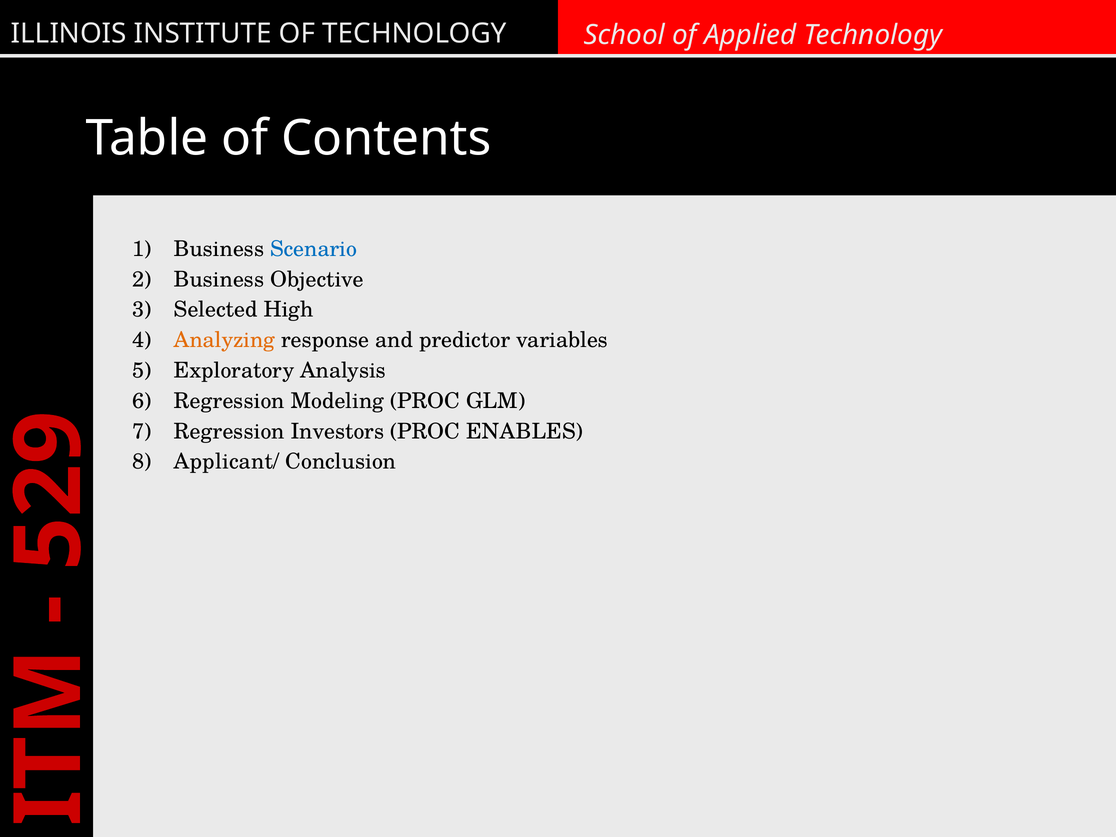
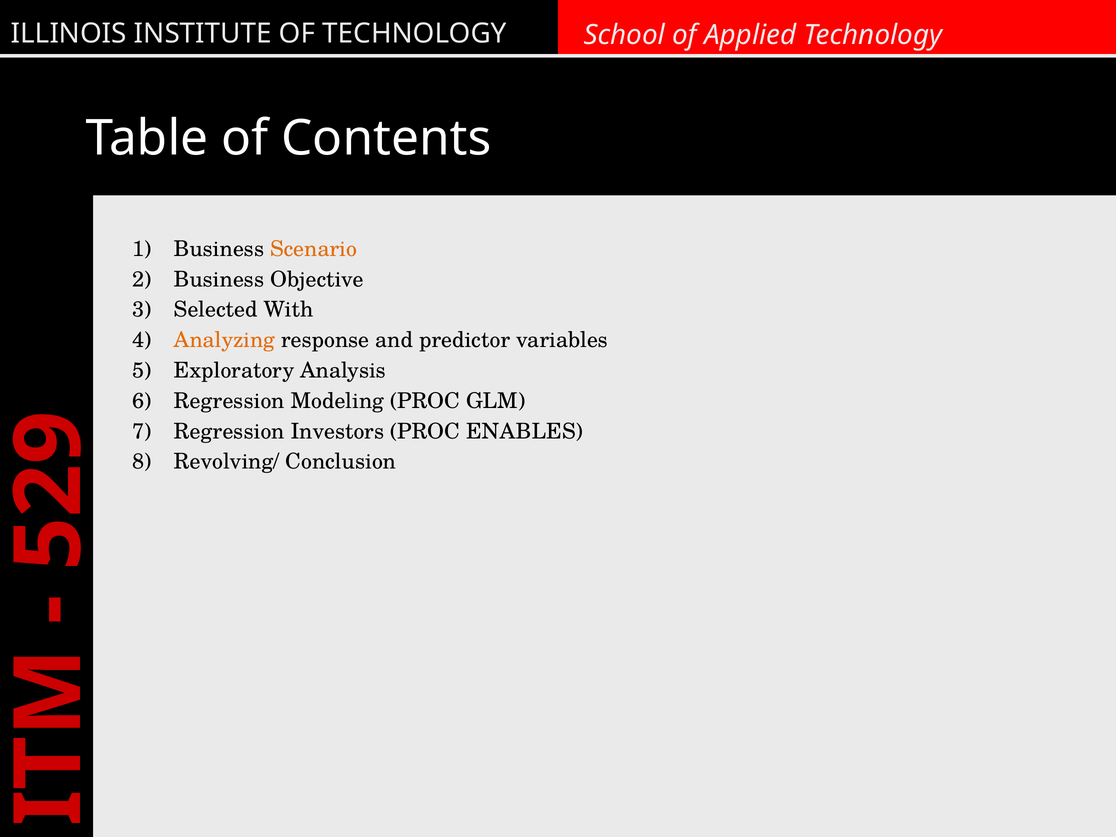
Scenario colour: blue -> orange
High: High -> With
Applicant/: Applicant/ -> Revolving/
